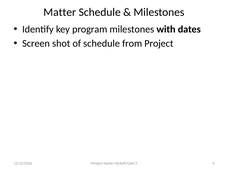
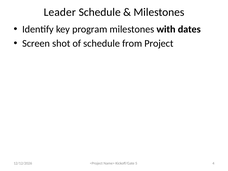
Matter: Matter -> Leader
